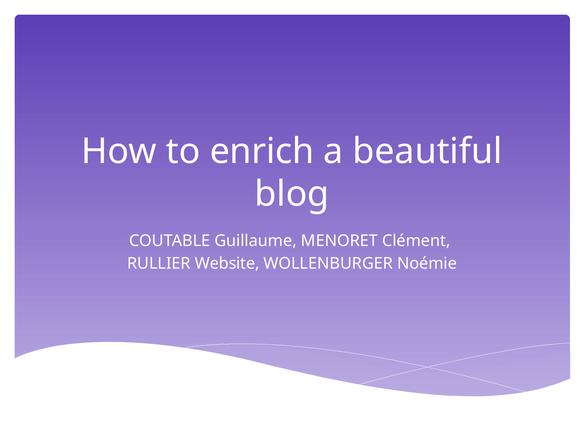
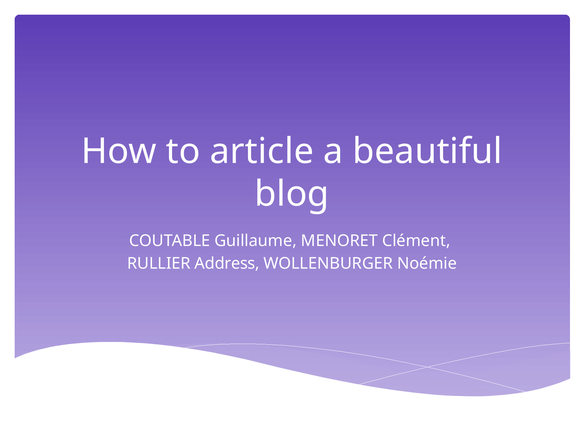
enrich: enrich -> article
Website: Website -> Address
